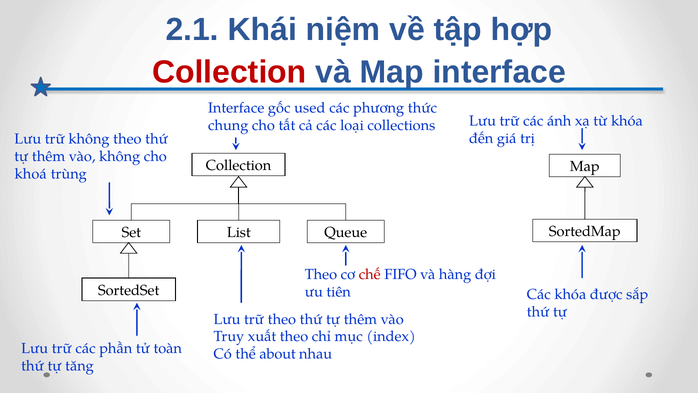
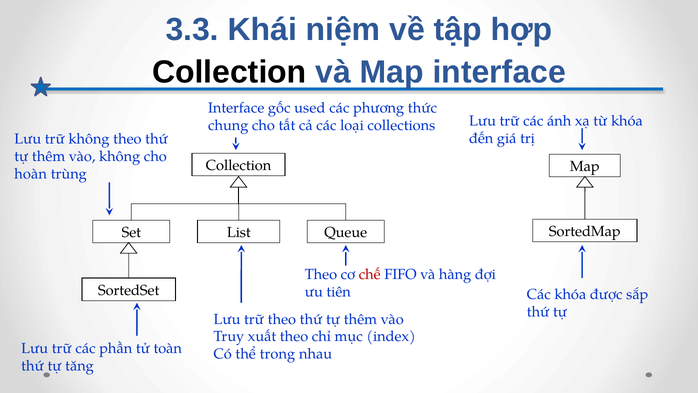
2.1: 2.1 -> 3.3
Collection at (229, 72) colour: red -> black
khoá: khoá -> hoàn
about: about -> trong
